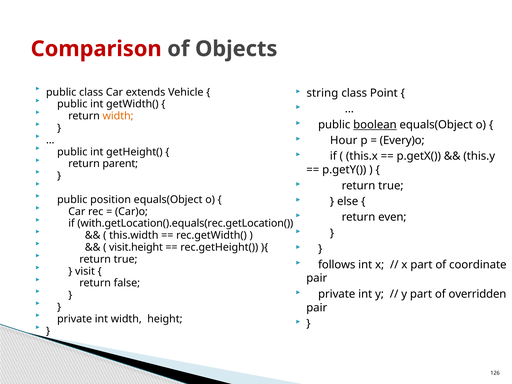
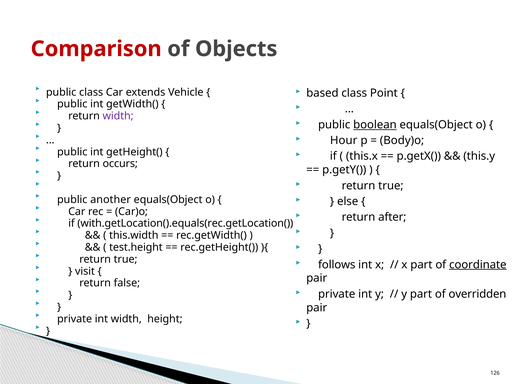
string: string -> based
width at (118, 116) colour: orange -> purple
Every)o: Every)o -> Body)o
parent: parent -> occurs
position: position -> another
even: even -> after
visit.height: visit.height -> test.height
coordinate underline: none -> present
